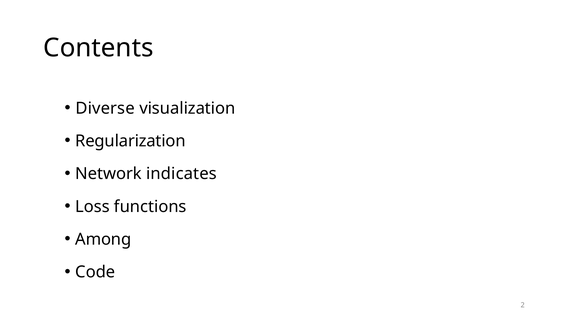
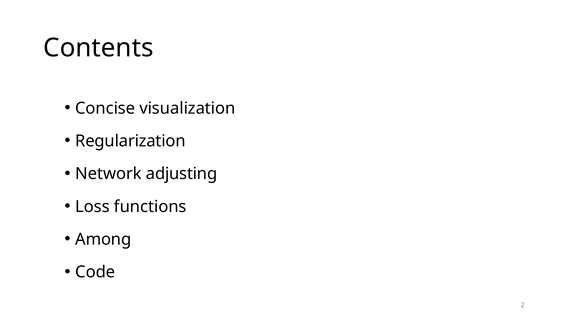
Diverse: Diverse -> Concise
indicates: indicates -> adjusting
